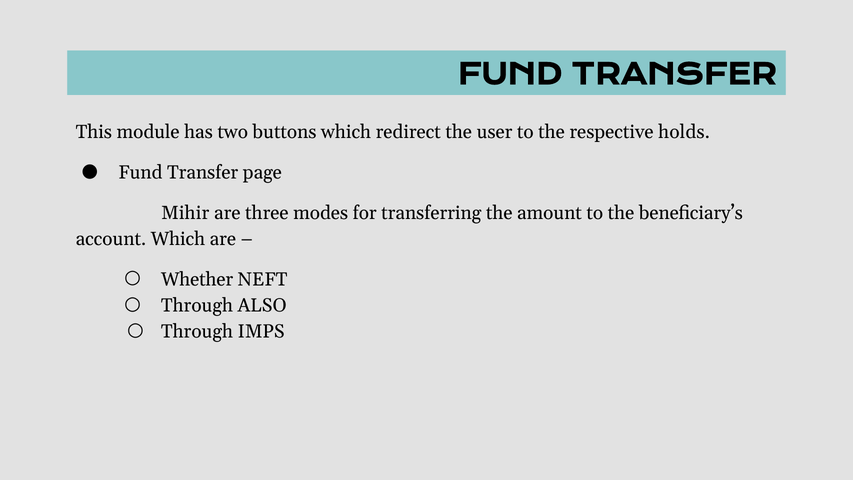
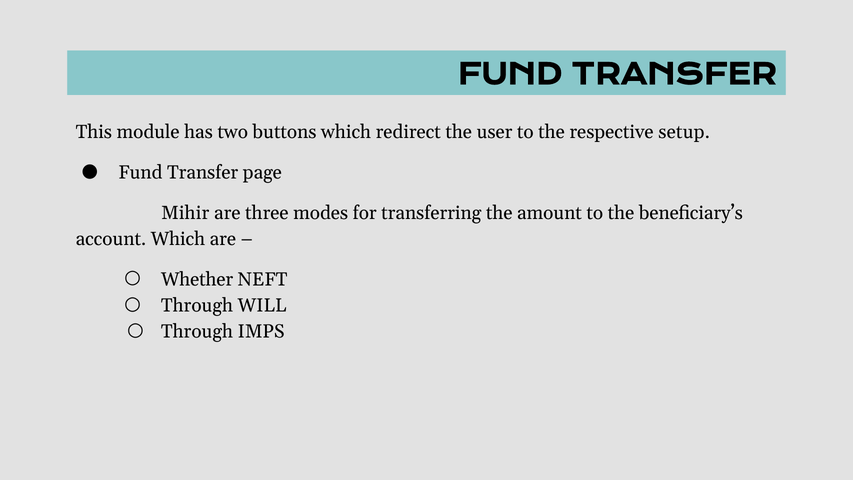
holds: holds -> setup
ALSO: ALSO -> WILL
